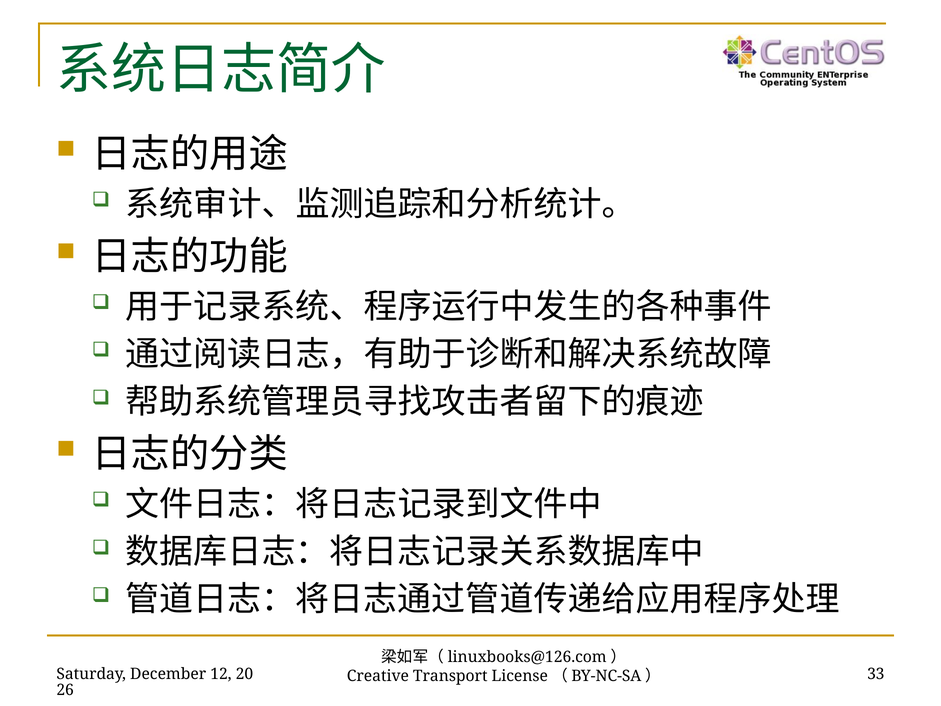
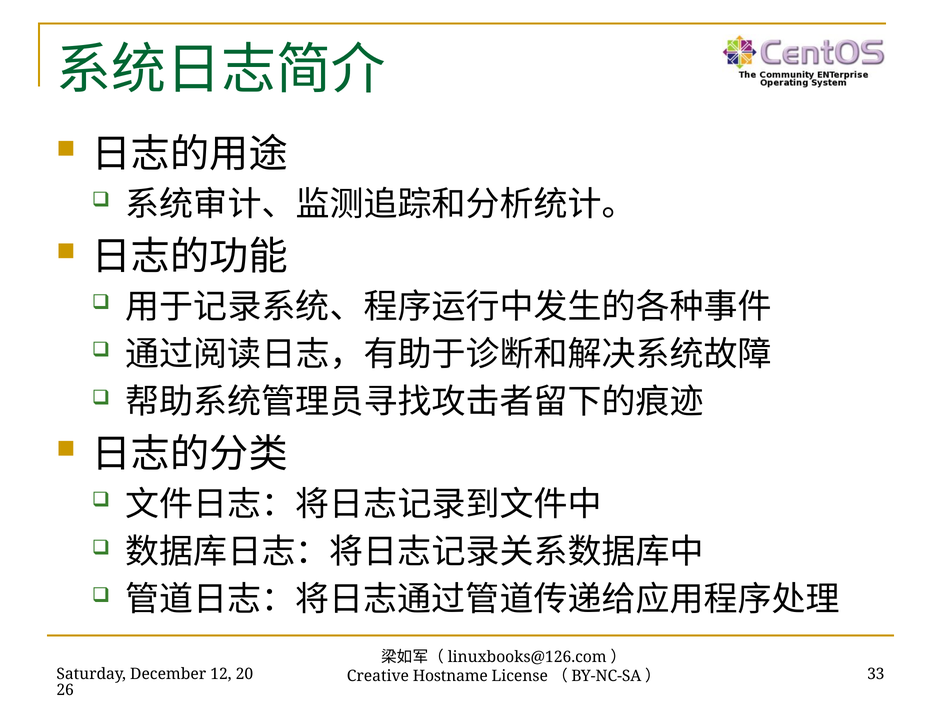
Transport: Transport -> Hostname
